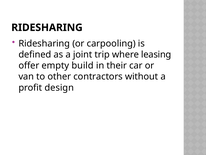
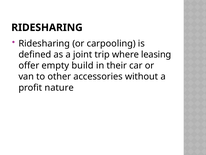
contractors: contractors -> accessories
design: design -> nature
